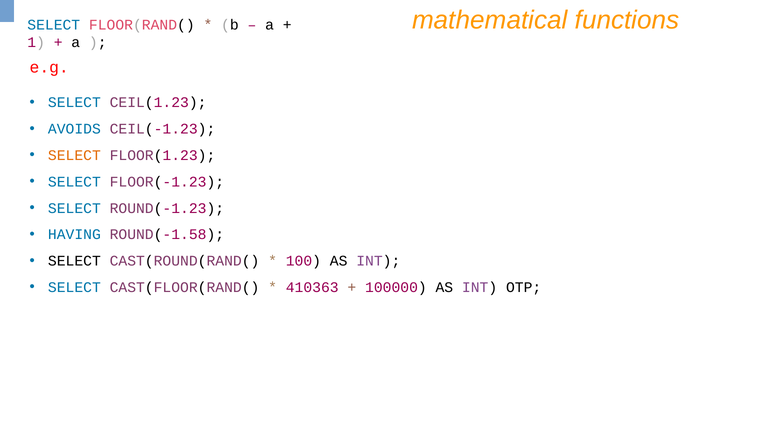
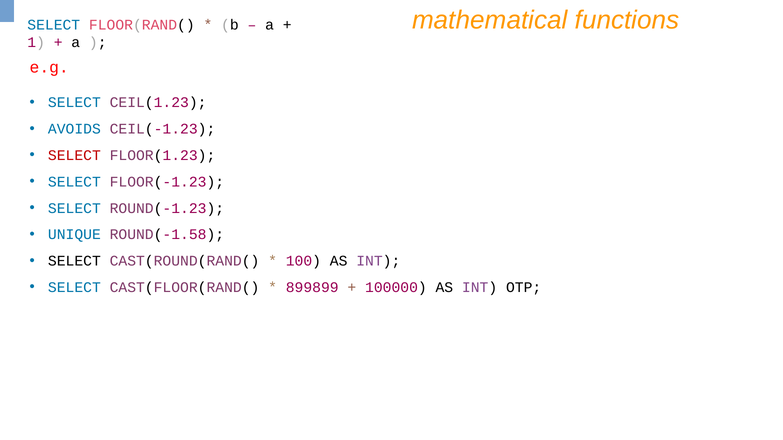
SELECT at (74, 156) colour: orange -> red
HAVING: HAVING -> UNIQUE
410363: 410363 -> 899899
